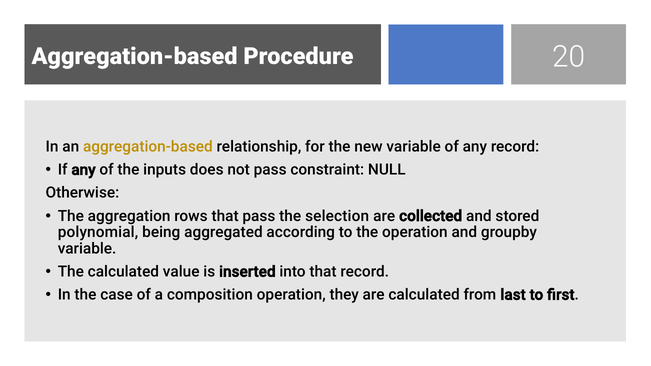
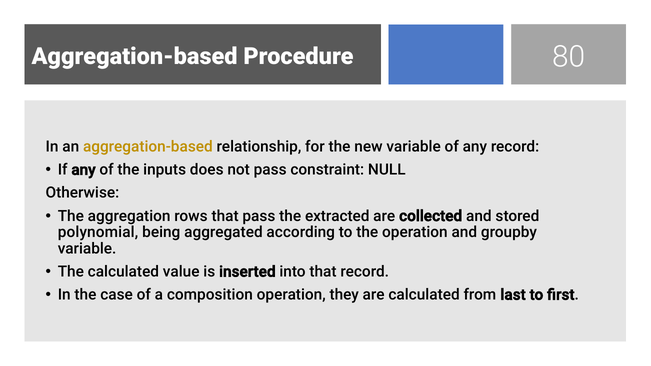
20: 20 -> 80
selection: selection -> extracted
